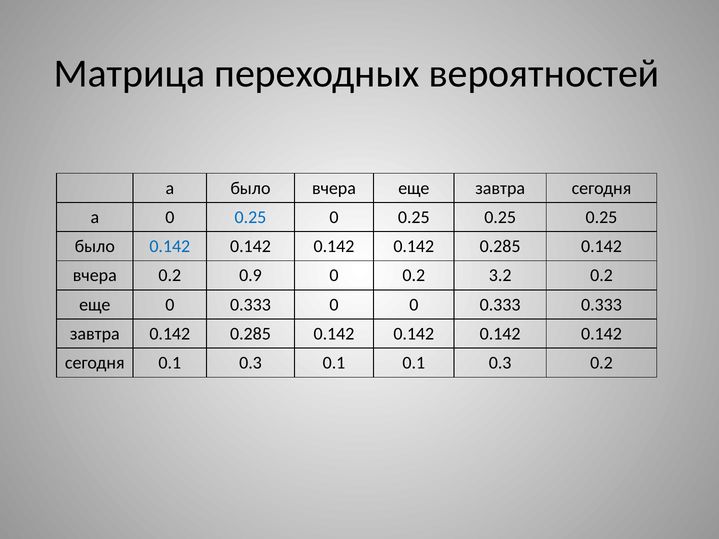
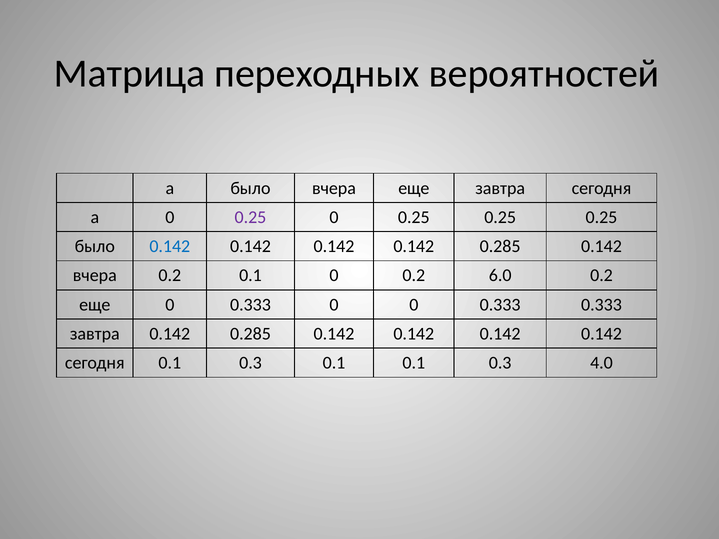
0.25 at (250, 217) colour: blue -> purple
0.2 0.9: 0.9 -> 0.1
3.2: 3.2 -> 6.0
0.3 0.2: 0.2 -> 4.0
